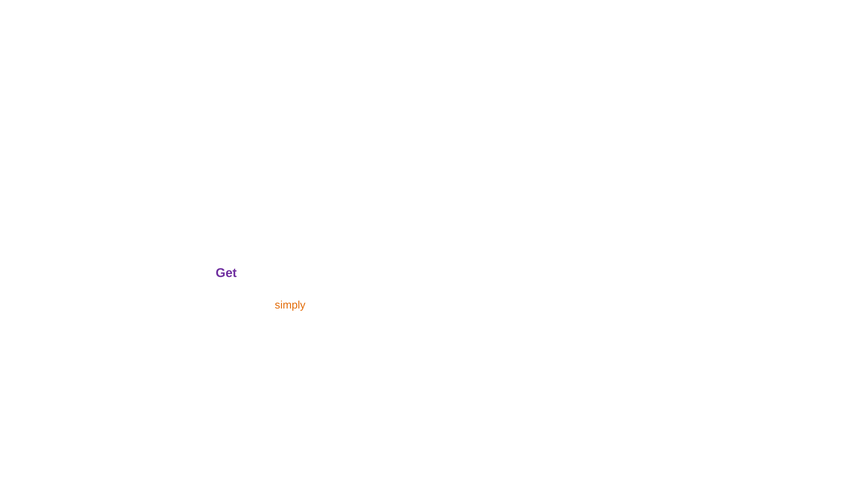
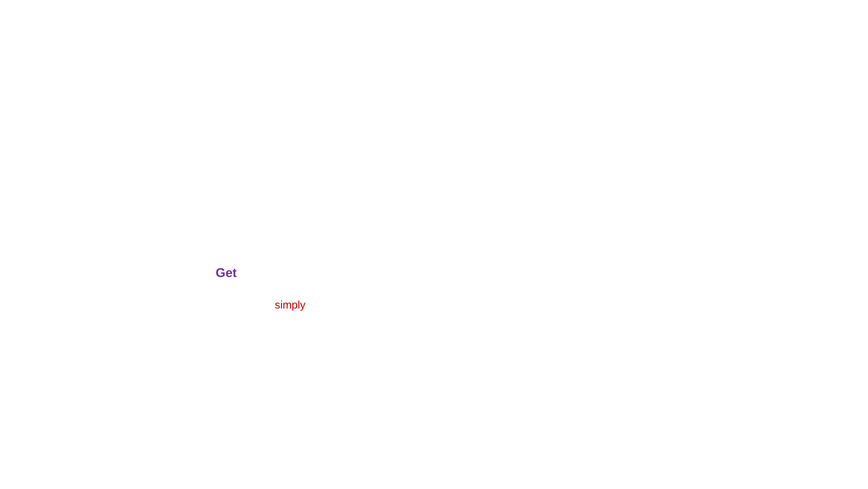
simply colour: orange -> red
